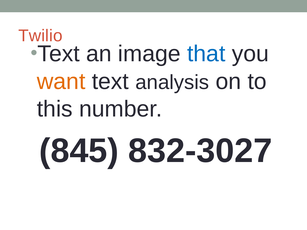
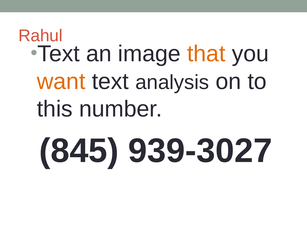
Twilio: Twilio -> Rahul
that colour: blue -> orange
832-3027: 832-3027 -> 939-3027
